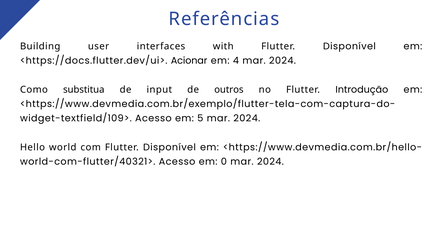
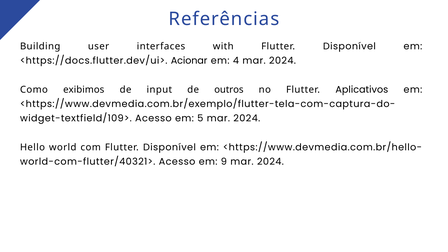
substitua: substitua -> exibimos
Introdução: Introdução -> Aplicativos
0: 0 -> 9
